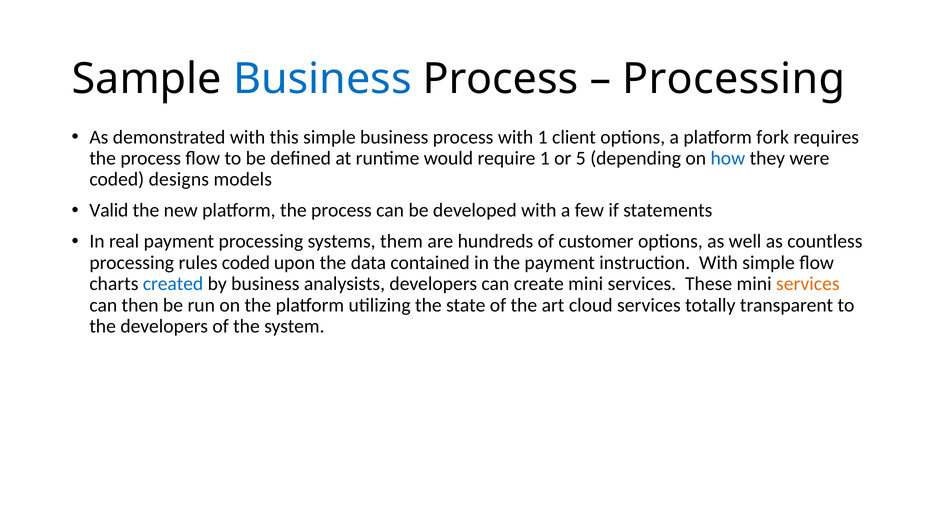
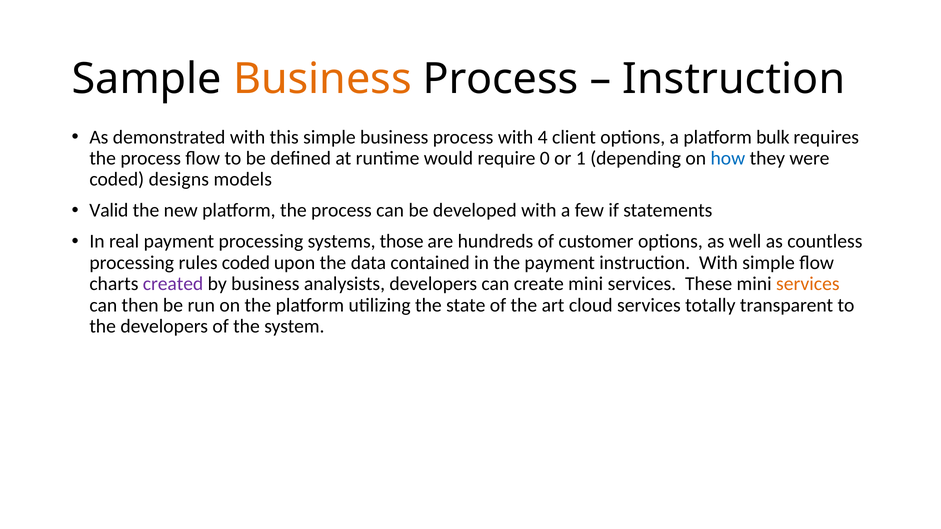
Business at (322, 79) colour: blue -> orange
Processing at (734, 79): Processing -> Instruction
with 1: 1 -> 4
fork: fork -> bulk
require 1: 1 -> 0
5: 5 -> 1
them: them -> those
created colour: blue -> purple
